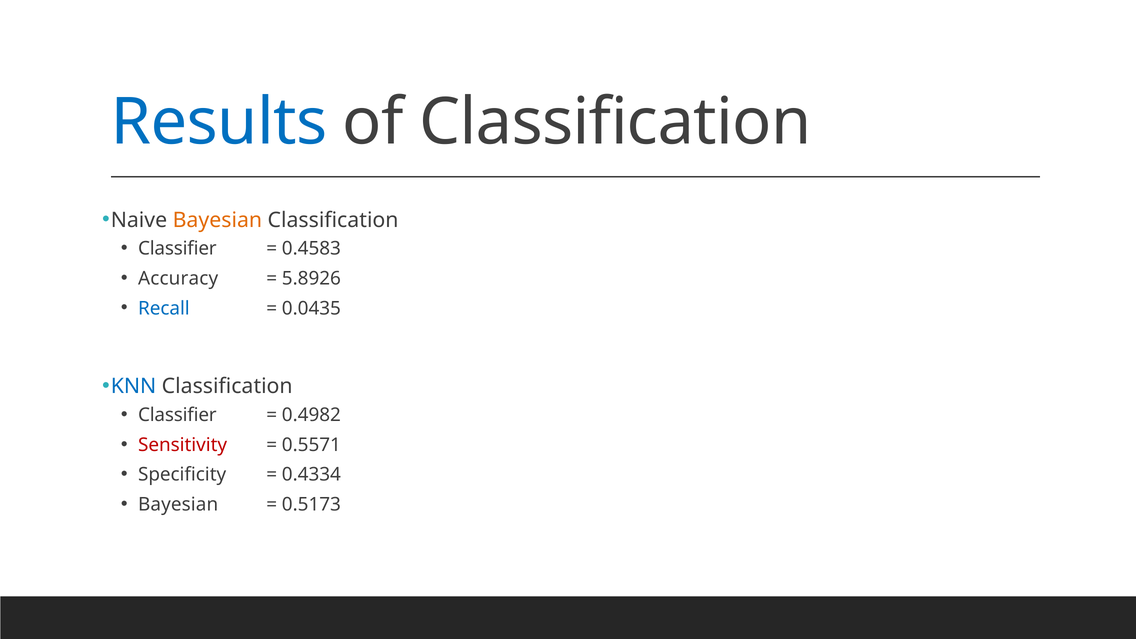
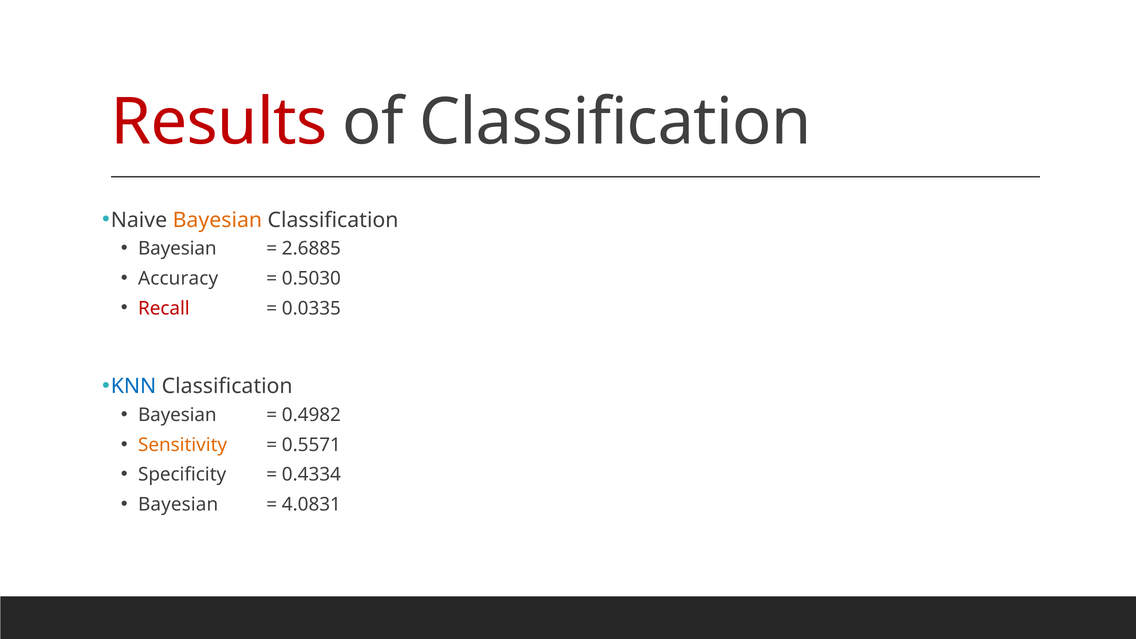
Results colour: blue -> red
Classifier at (177, 249): Classifier -> Bayesian
0.4583: 0.4583 -> 2.6885
5.8926: 5.8926 -> 0.5030
Recall colour: blue -> red
0.0435: 0.0435 -> 0.0335
Classifier at (177, 415): Classifier -> Bayesian
Sensitivity colour: red -> orange
0.5173: 0.5173 -> 4.0831
